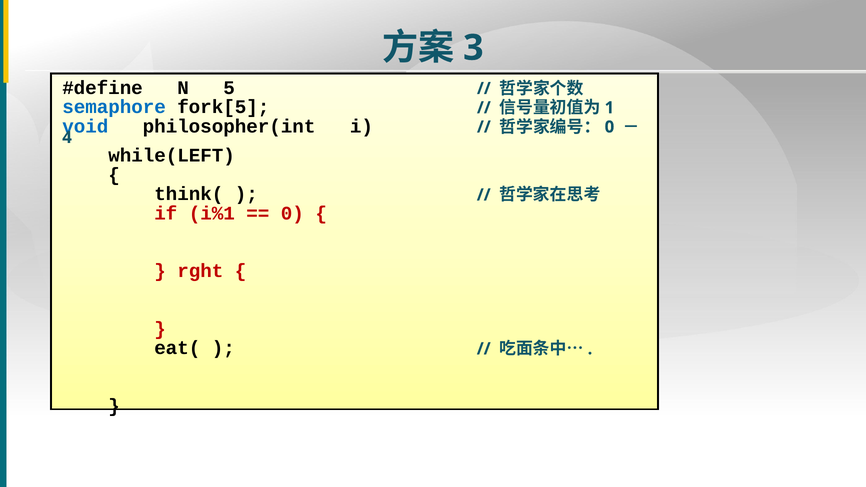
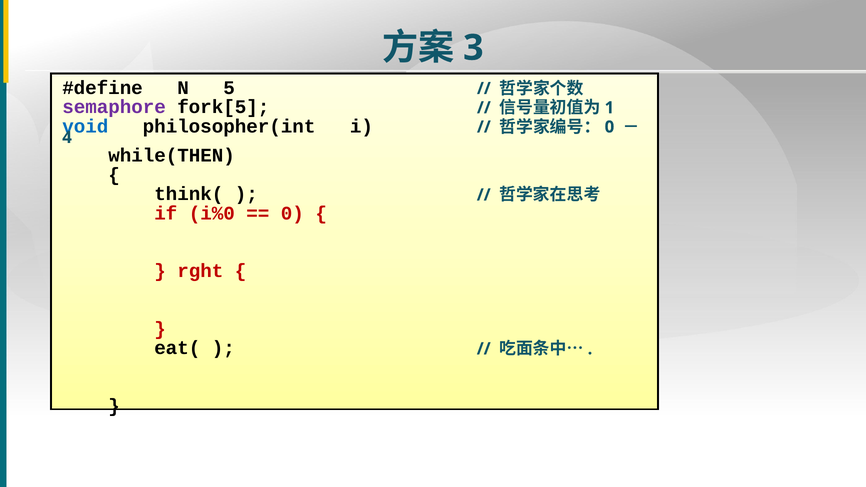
semaphore colour: blue -> purple
while(LEFT: while(LEFT -> while(THEN
i%1: i%1 -> i%0
